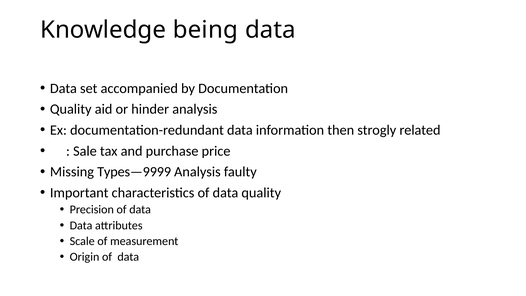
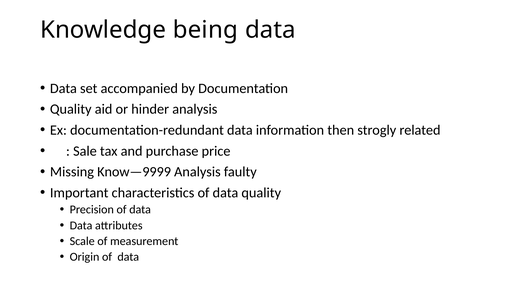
Types—9999: Types—9999 -> Know—9999
